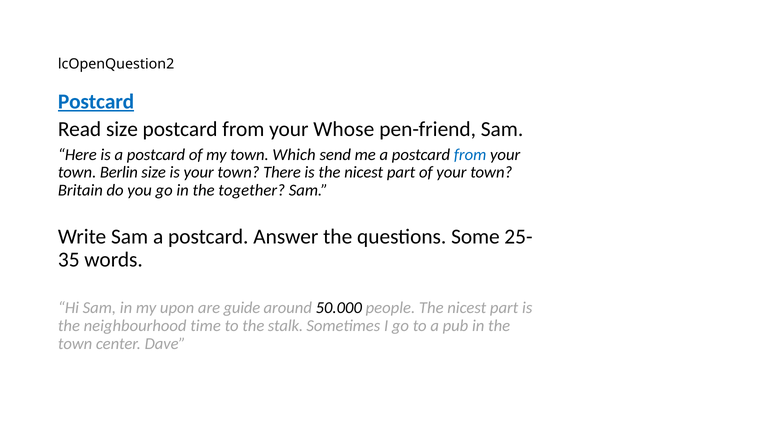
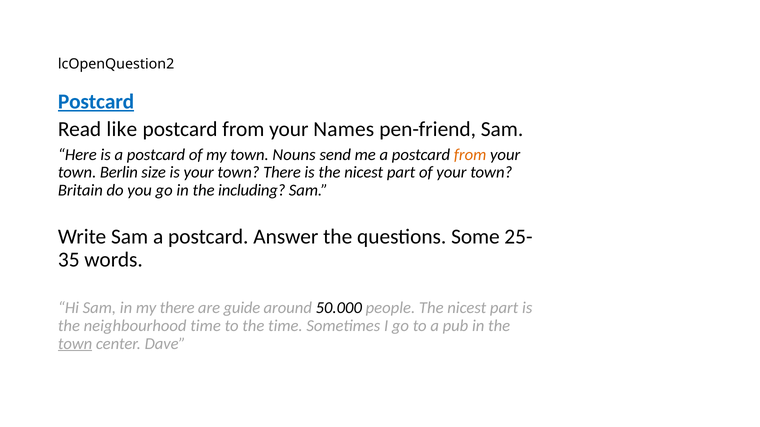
Read size: size -> like
Whose: Whose -> Names
Which: Which -> Nouns
from at (470, 155) colour: blue -> orange
together: together -> including
my upon: upon -> there
the stalk: stalk -> time
town at (75, 344) underline: none -> present
